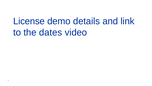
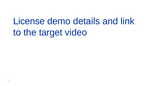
dates: dates -> target
